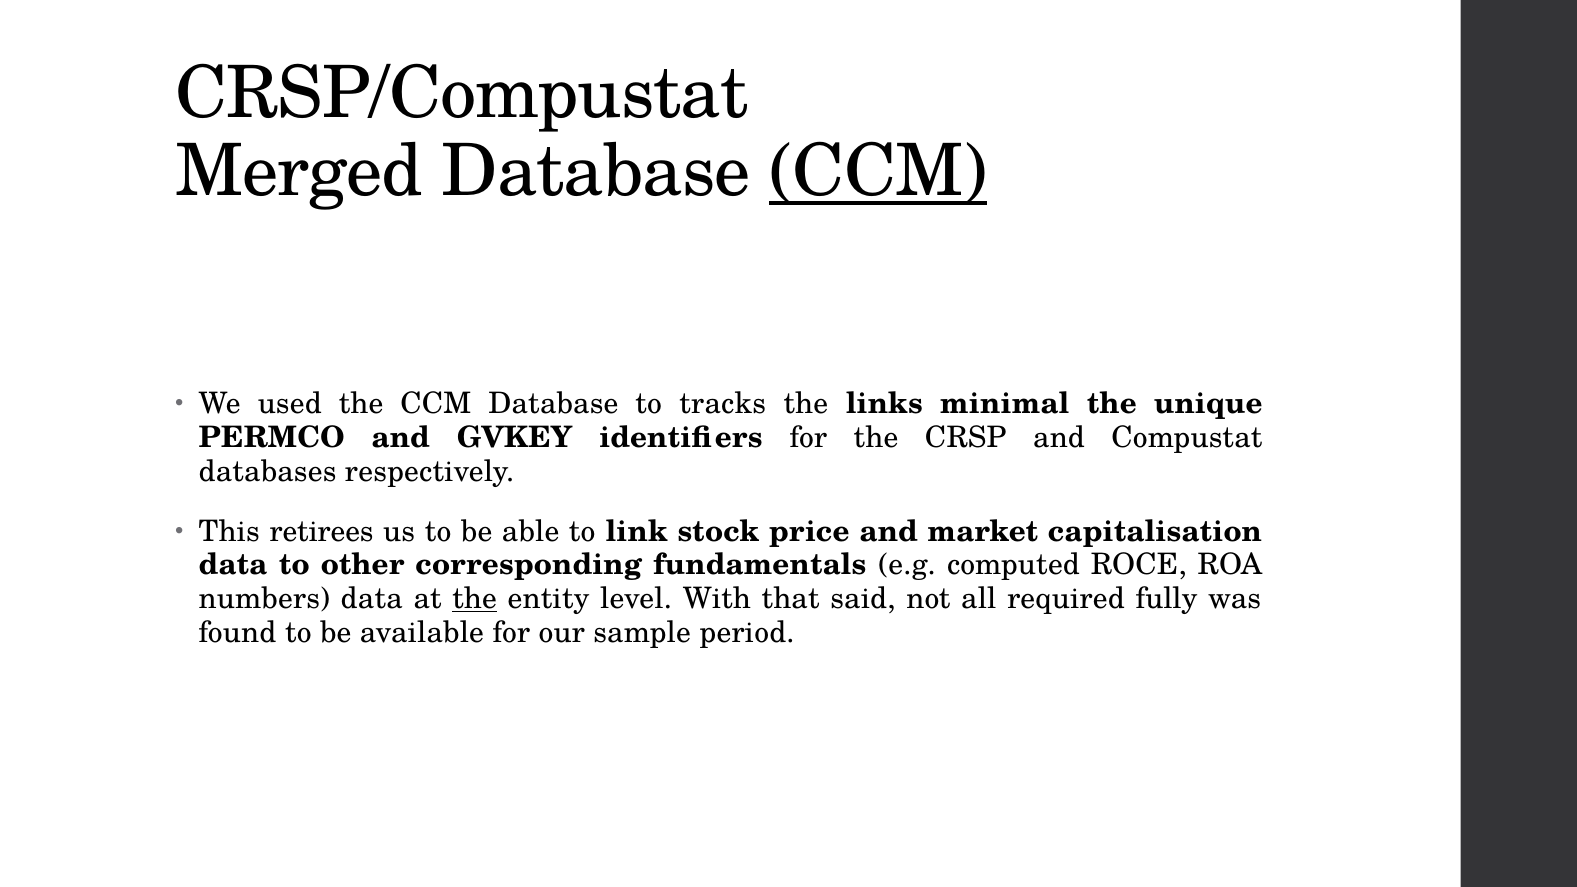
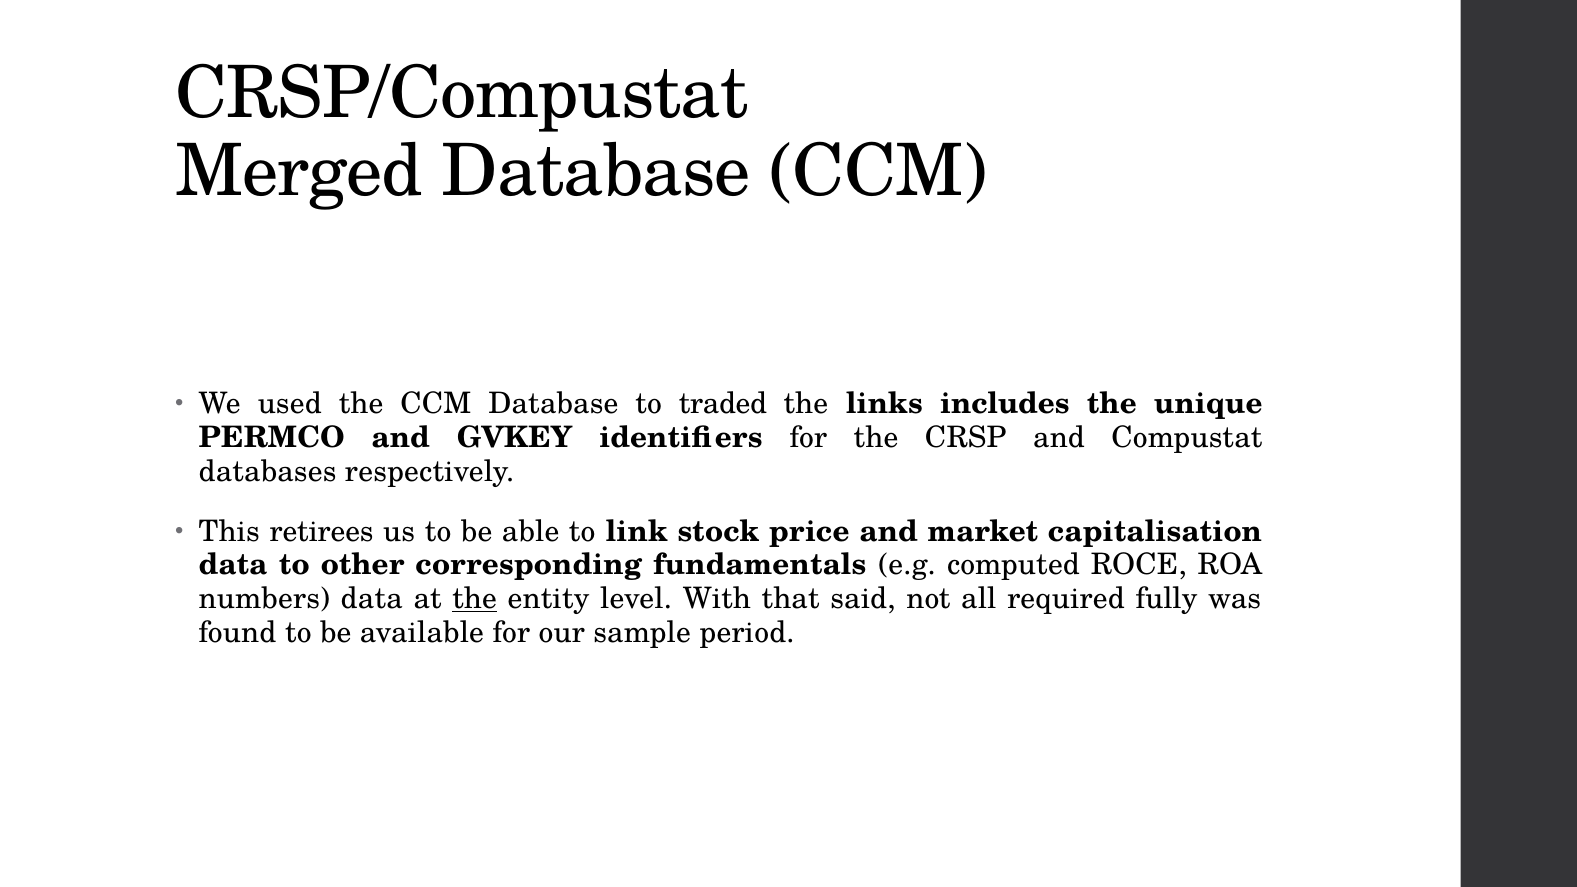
CCM at (878, 172) underline: present -> none
tracks: tracks -> traded
minimal: minimal -> includes
